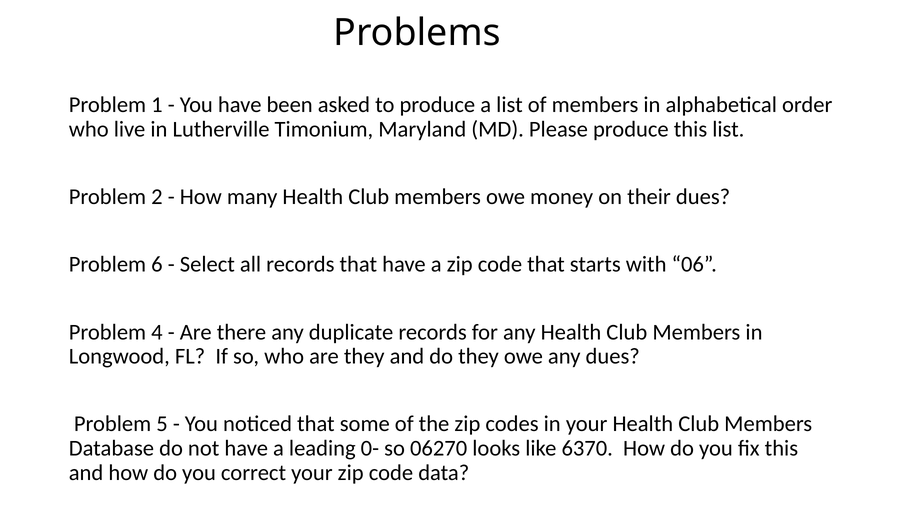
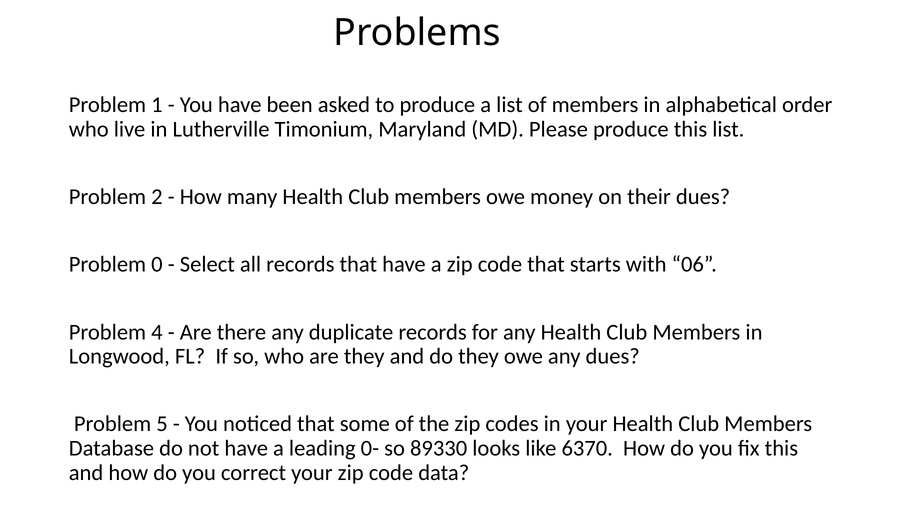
6: 6 -> 0
06270: 06270 -> 89330
